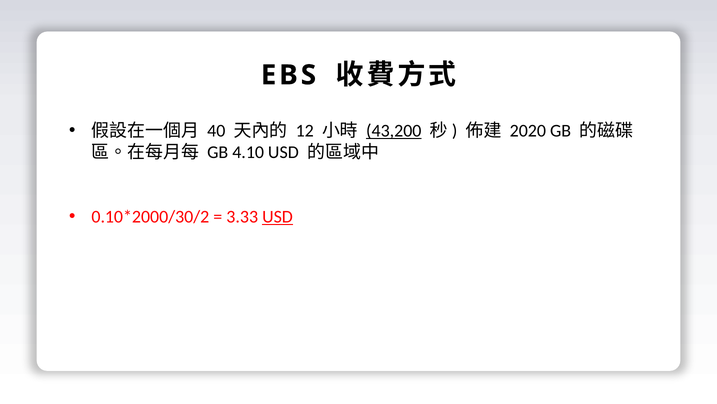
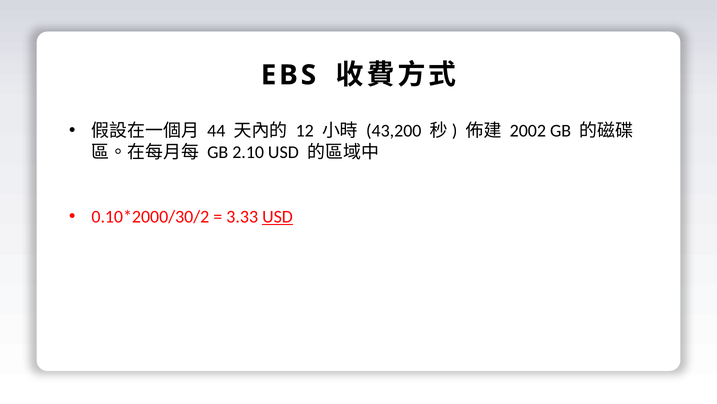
40: 40 -> 44
43,200 underline: present -> none
2020: 2020 -> 2002
4.10: 4.10 -> 2.10
